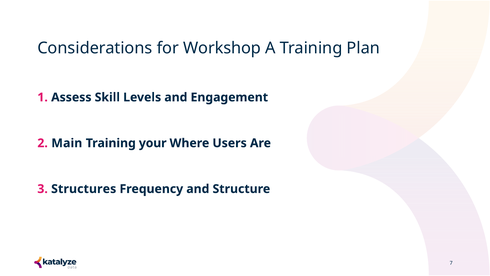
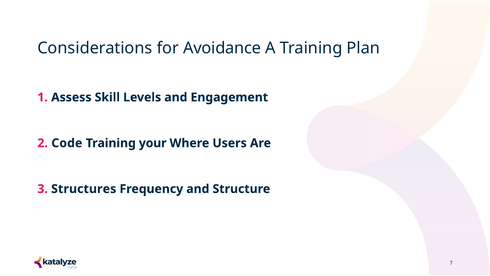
Workshop: Workshop -> Avoidance
Main: Main -> Code
